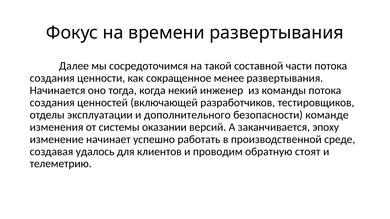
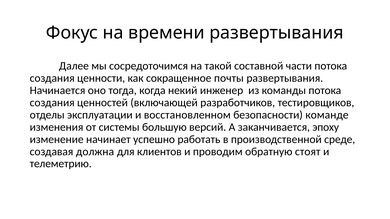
менее: менее -> почты
дополнительного: дополнительного -> восстановленном
оказании: оказании -> большую
удалось: удалось -> должна
